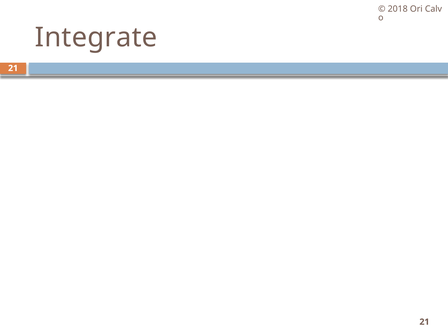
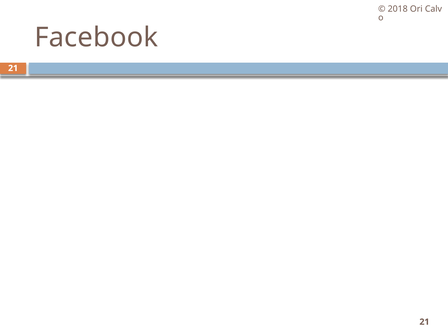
Integrate: Integrate -> Facebook
